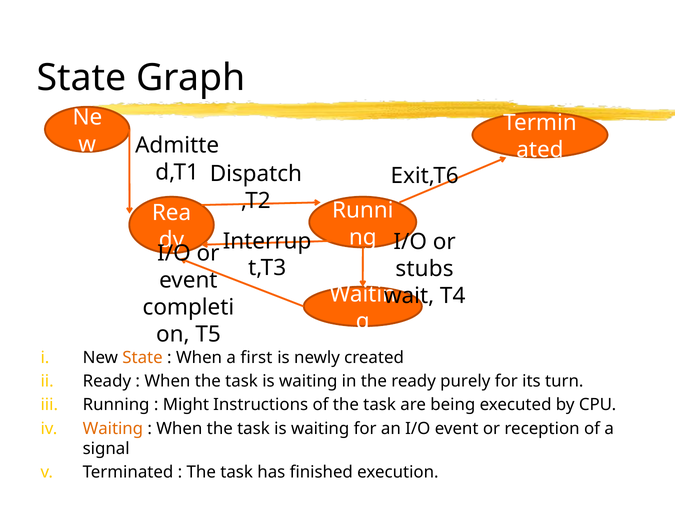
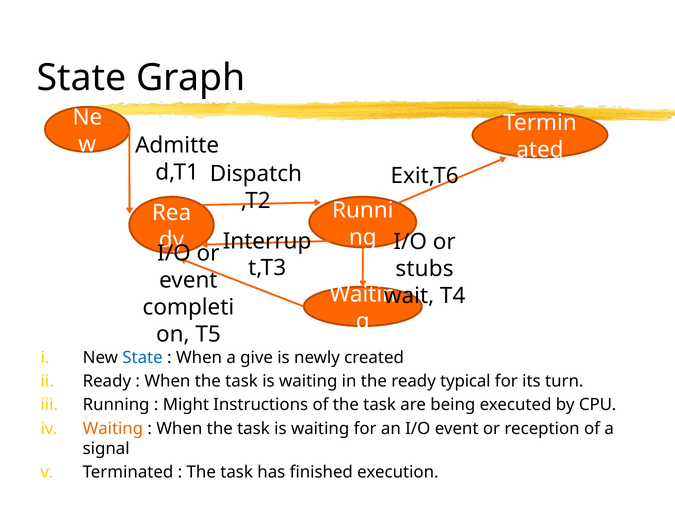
State at (143, 358) colour: orange -> blue
first: first -> give
purely: purely -> typical
